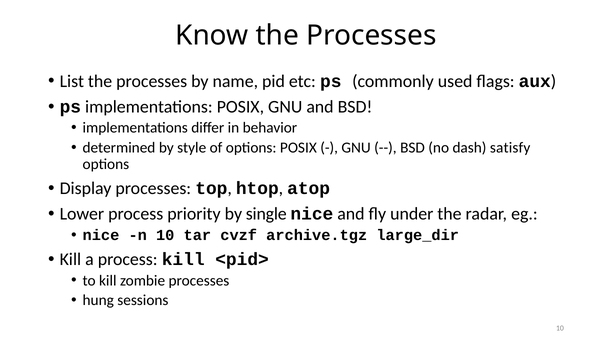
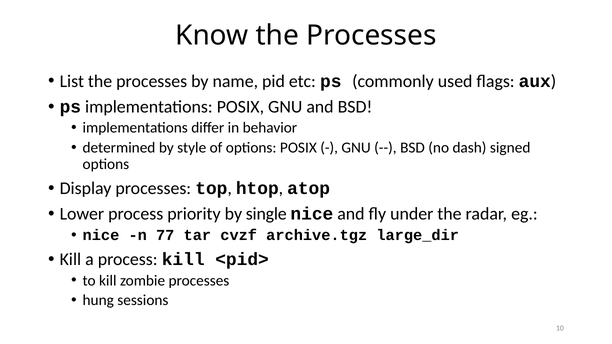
satisfy: satisfy -> signed
n 10: 10 -> 77
